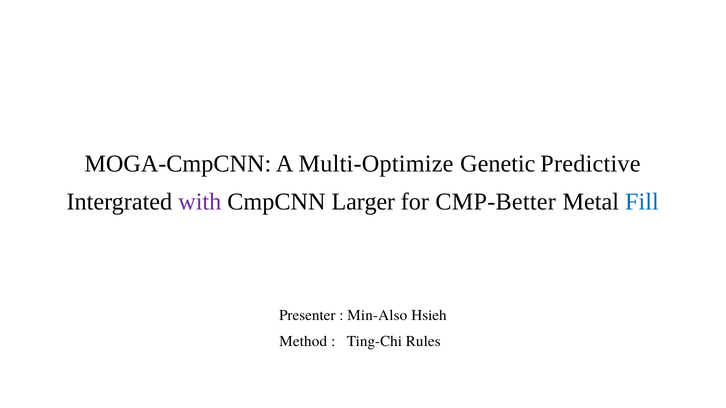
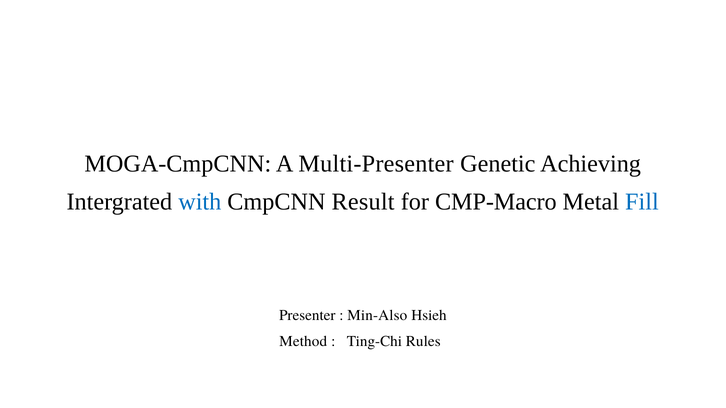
Multi-Optimize: Multi-Optimize -> Multi-Presenter
Predictive: Predictive -> Achieving
with colour: purple -> blue
Larger: Larger -> Result
CMP-Better: CMP-Better -> CMP-Macro
